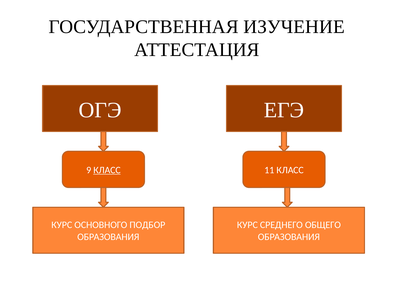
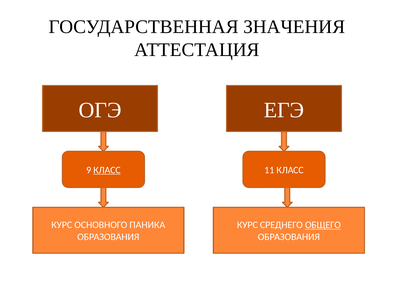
ИЗУЧЕНИЕ: ИЗУЧЕНИЕ -> ЗНАЧЕНИЯ
ПОДБОР: ПОДБОР -> ПАНИКА
ОБЩЕГО underline: none -> present
